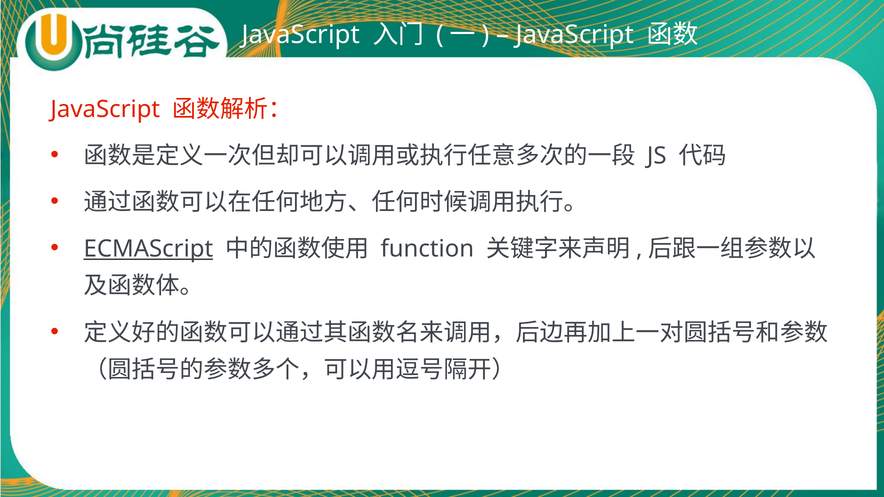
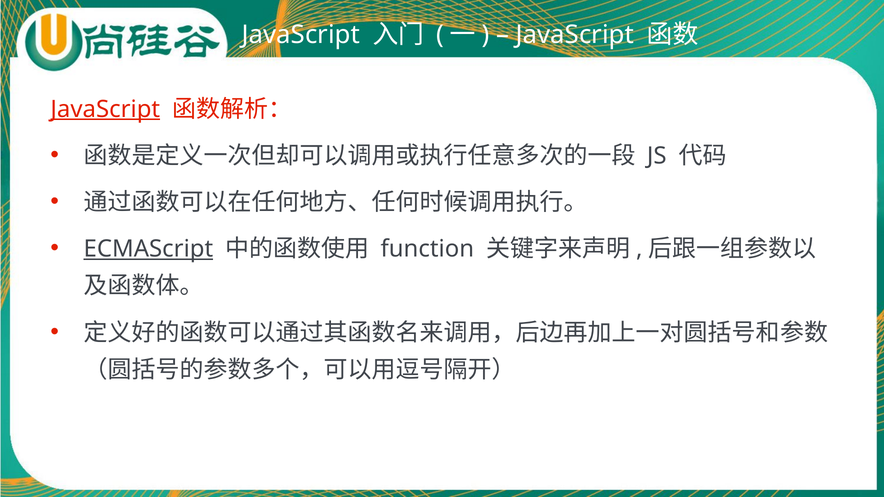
JavaScript at (105, 109) underline: none -> present
